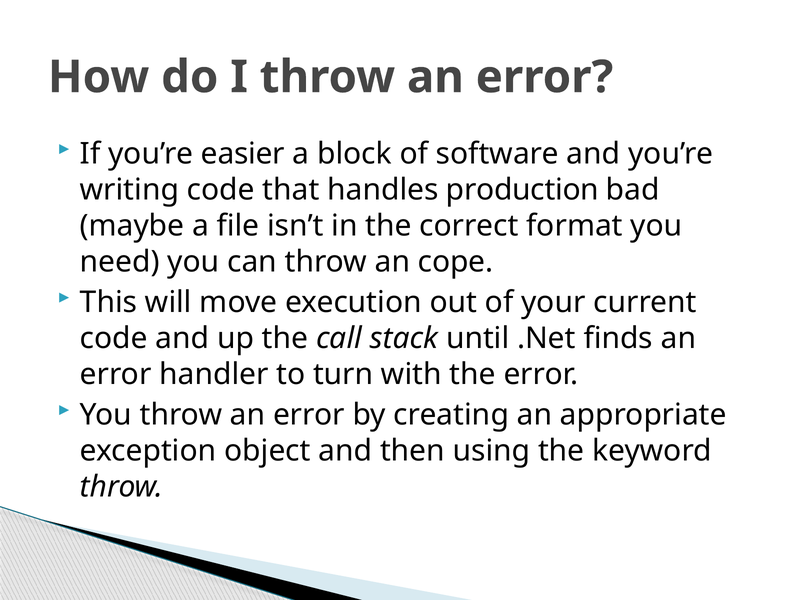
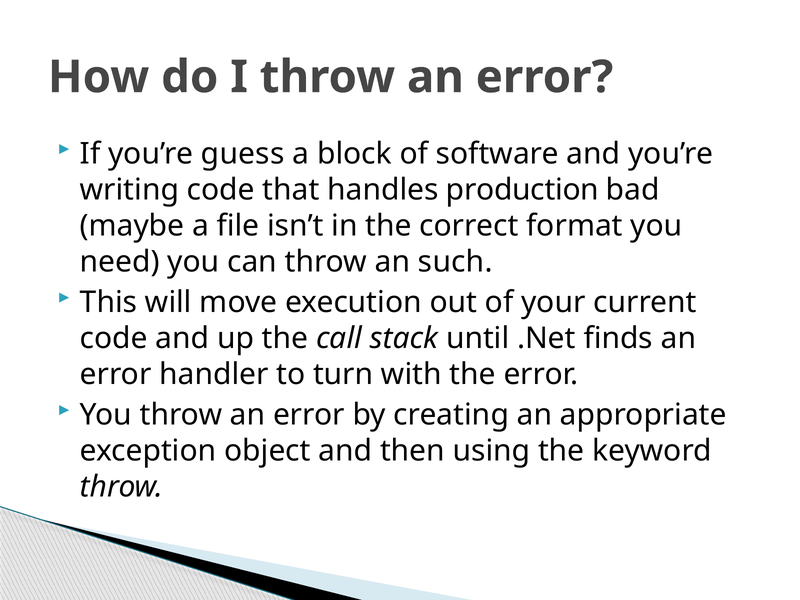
easier: easier -> guess
cope: cope -> such
